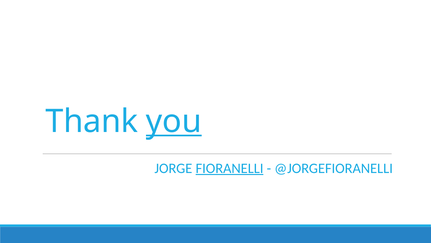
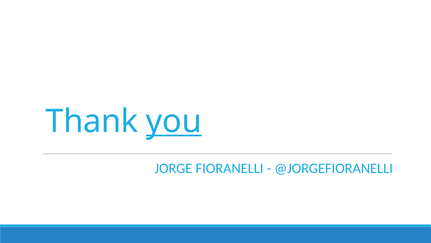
FIORANELLI underline: present -> none
